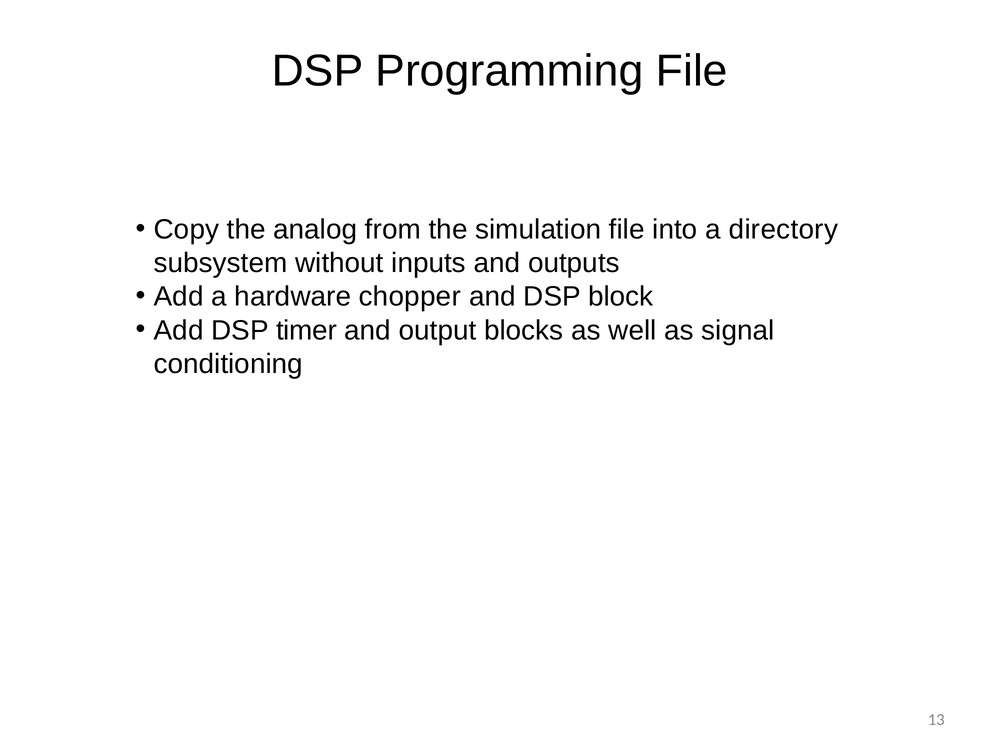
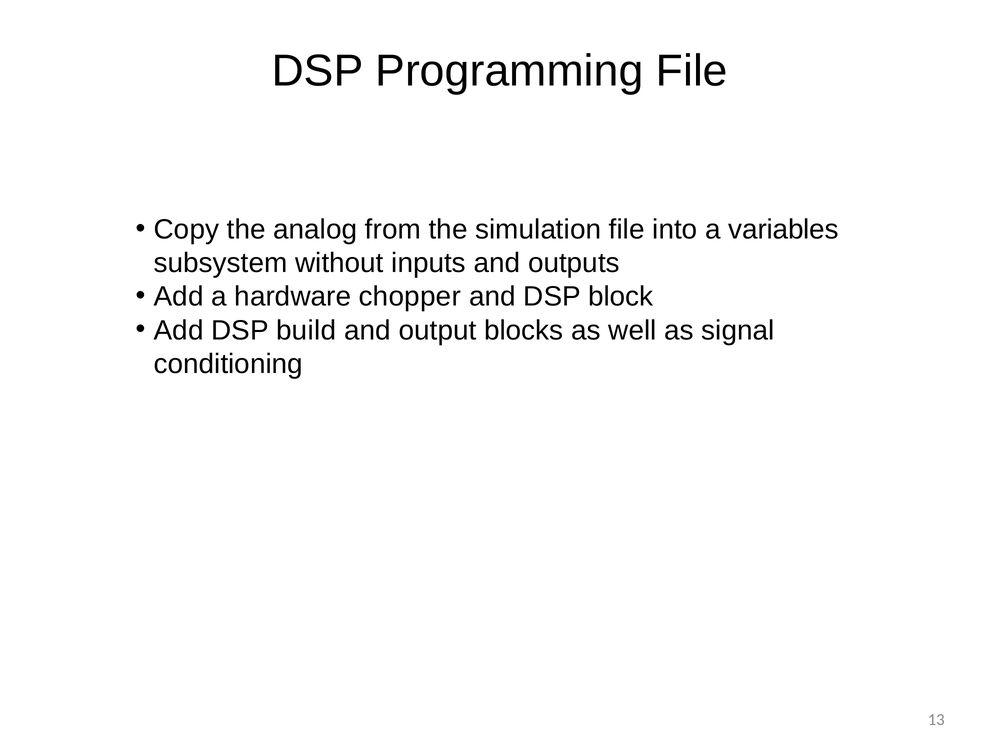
directory: directory -> variables
timer: timer -> build
